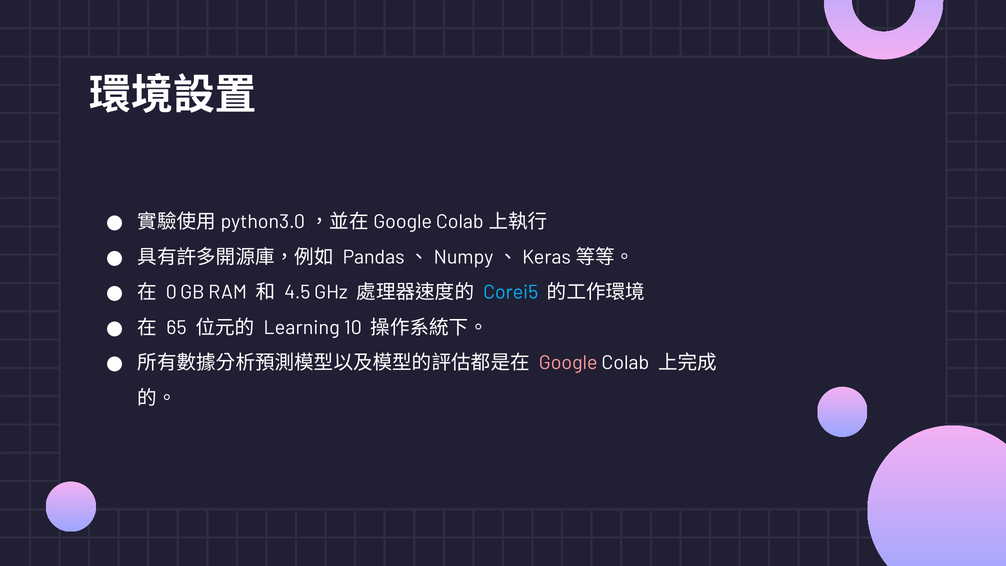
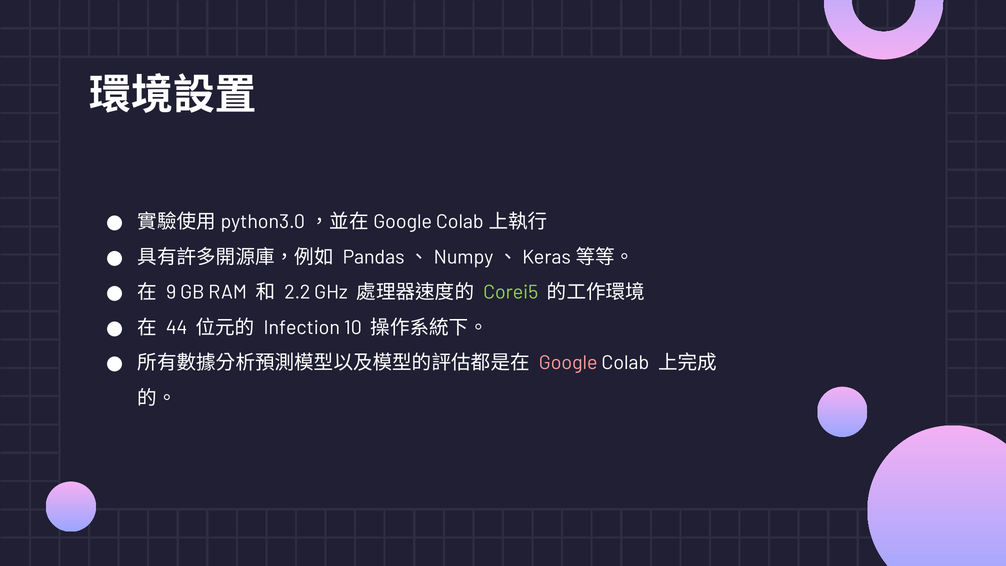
0: 0 -> 9
4.5: 4.5 -> 2.2
Corei5 colour: light blue -> light green
65: 65 -> 44
Learning: Learning -> Infection
